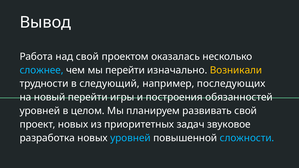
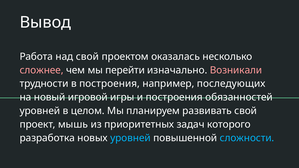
сложнее colour: light blue -> pink
Возникали colour: yellow -> pink
в следующий: следующий -> построения
новый перейти: перейти -> игровой
проект новых: новых -> мышь
звуковое: звуковое -> которого
